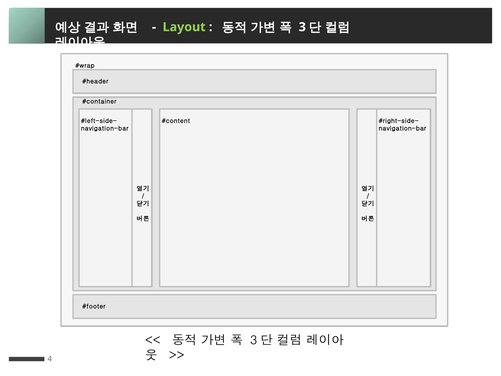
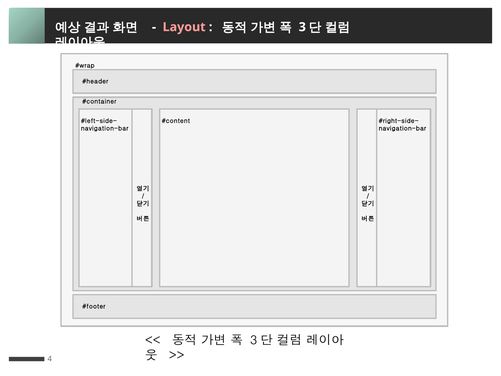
Layout colour: light green -> pink
